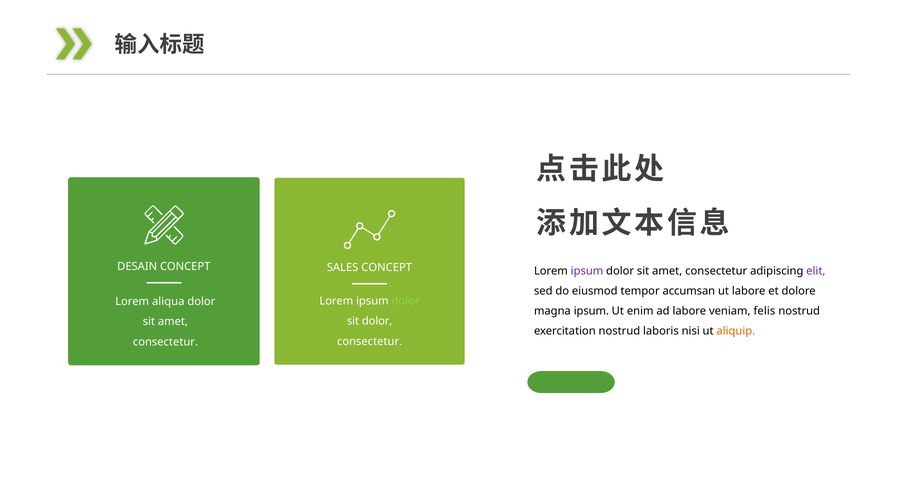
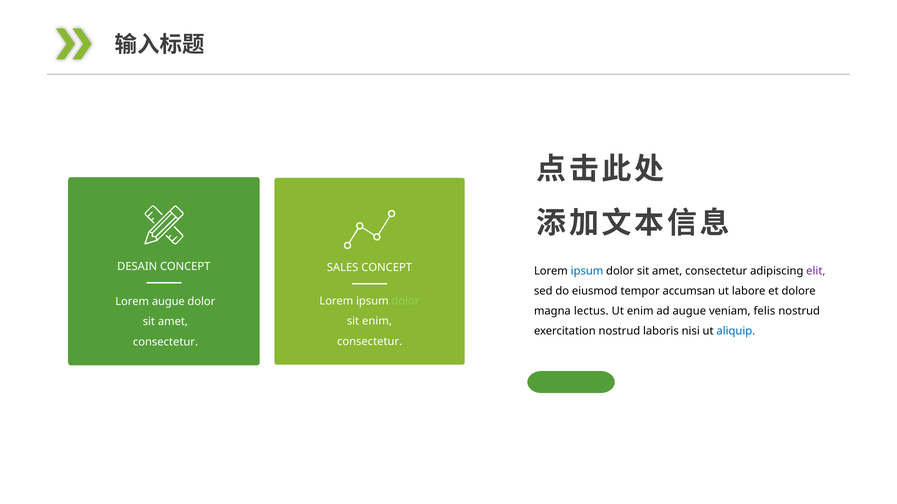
ipsum at (587, 271) colour: purple -> blue
Lorem aliqua: aliqua -> augue
magna ipsum: ipsum -> lectus
ad labore: labore -> augue
sit dolor: dolor -> enim
aliquip colour: orange -> blue
